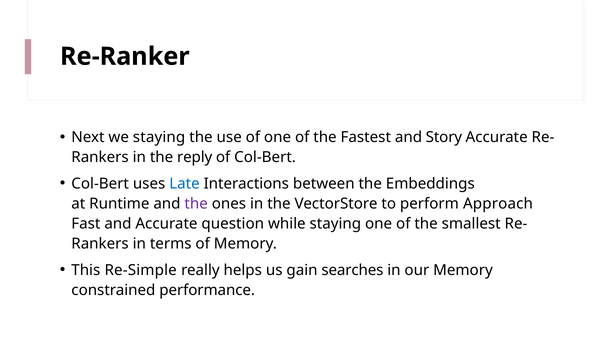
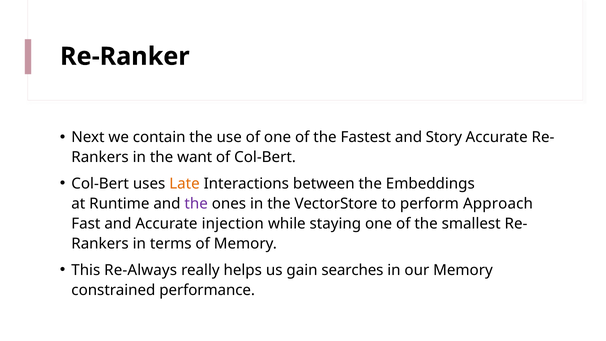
we staying: staying -> contain
reply: reply -> want
Late colour: blue -> orange
question: question -> injection
Re-Simple: Re-Simple -> Re-Always
